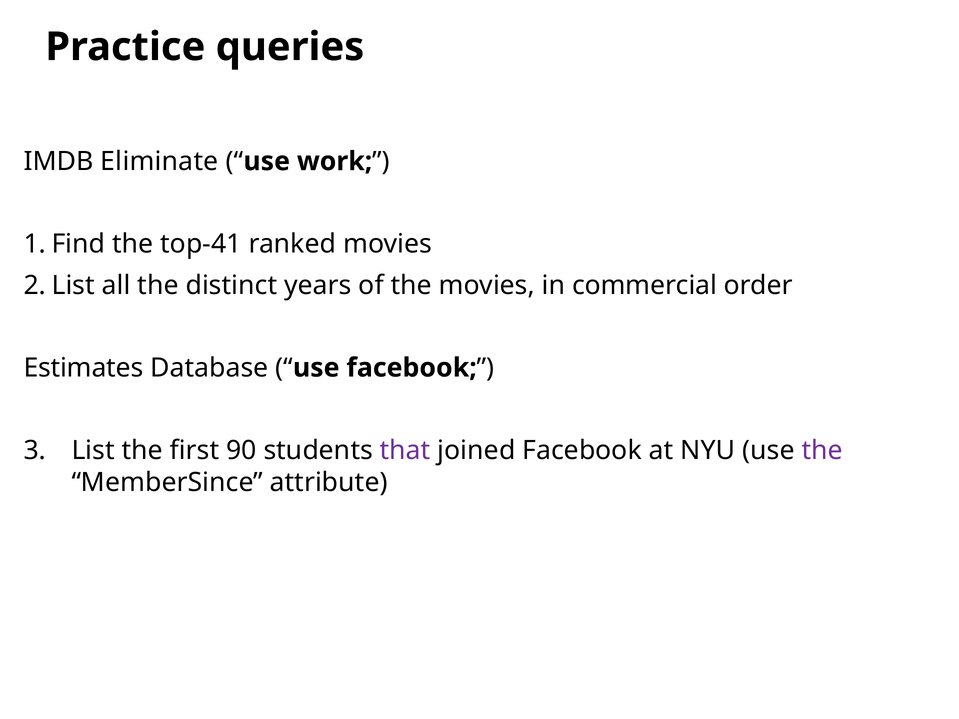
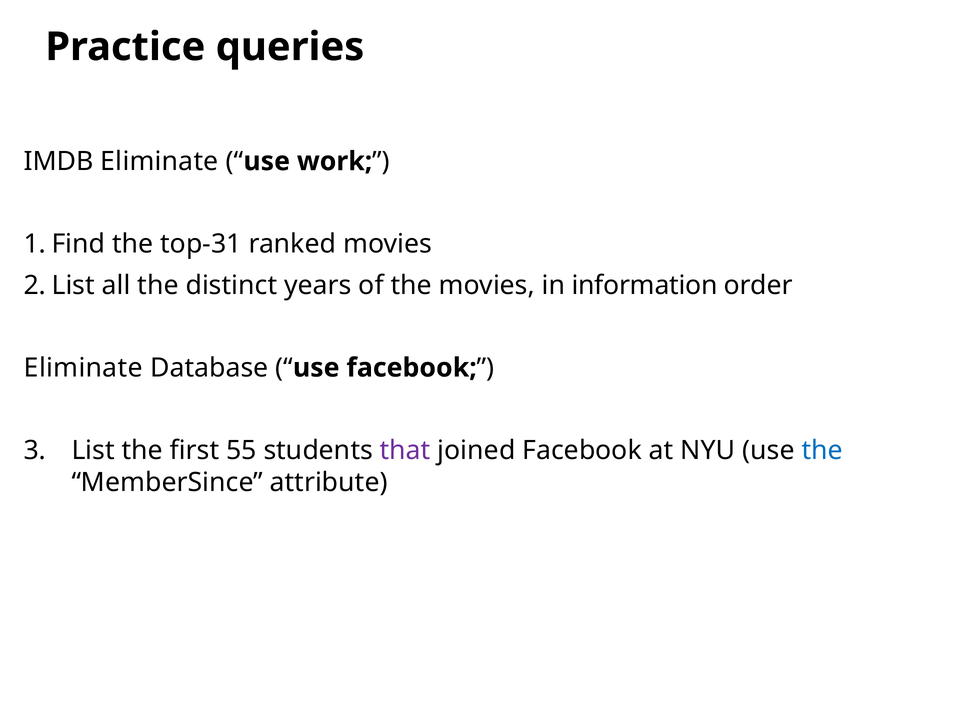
top-41: top-41 -> top-31
commercial: commercial -> information
Estimates at (83, 368): Estimates -> Eliminate
90: 90 -> 55
the at (822, 451) colour: purple -> blue
